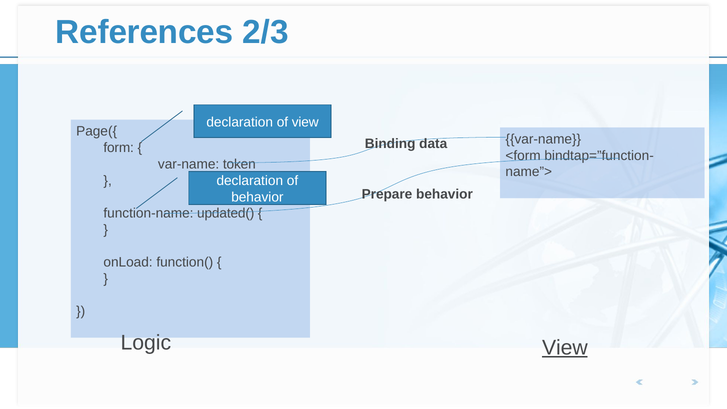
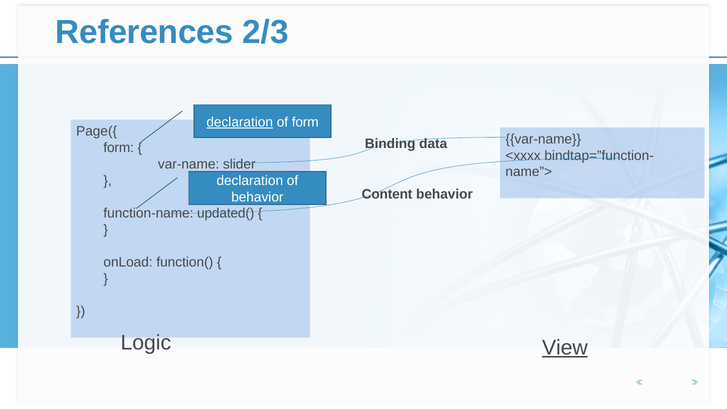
declaration at (240, 122) underline: none -> present
of view: view -> form
<form: <form -> <xxxx
token: token -> slider
Prepare: Prepare -> Content
